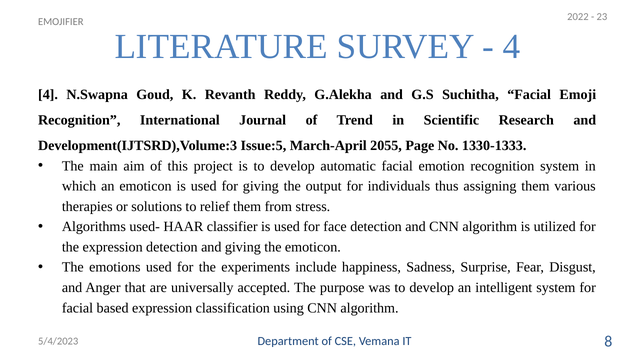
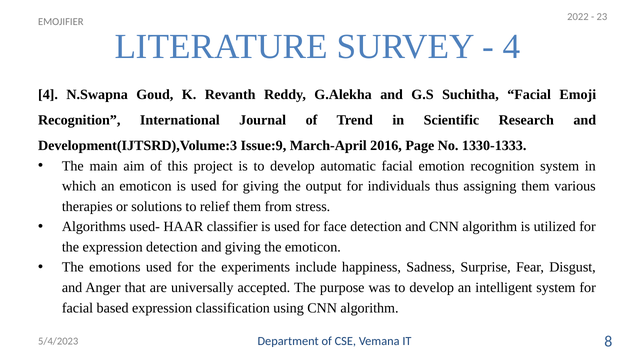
Issue:5: Issue:5 -> Issue:9
2055: 2055 -> 2016
